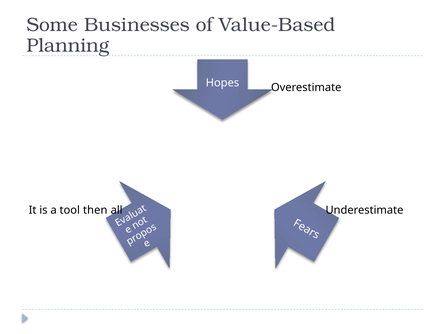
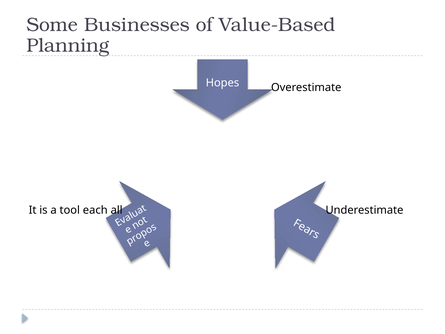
then: then -> each
